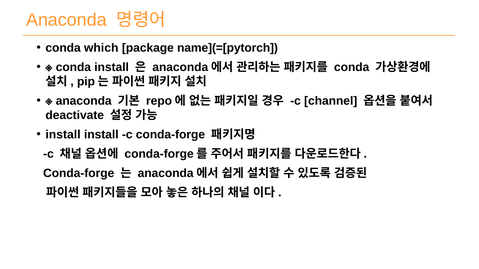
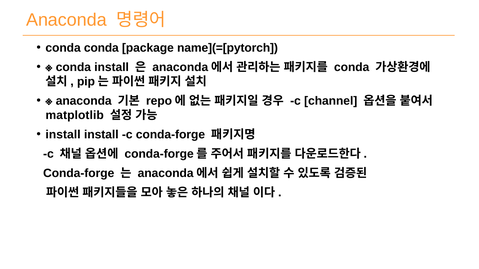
conda which: which -> conda
deactivate: deactivate -> matplotlib
